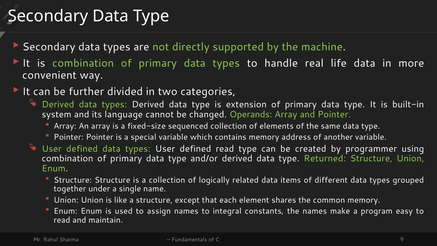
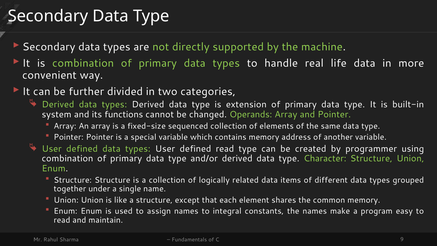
language: language -> functions
Returned: Returned -> Character
